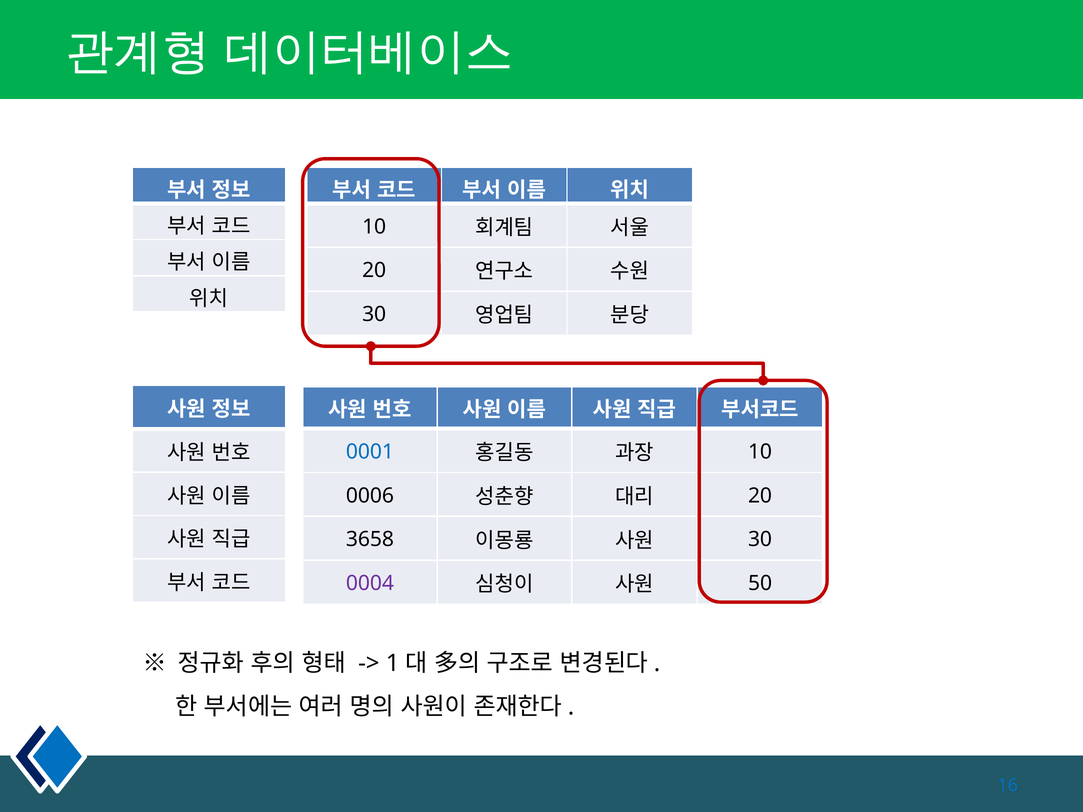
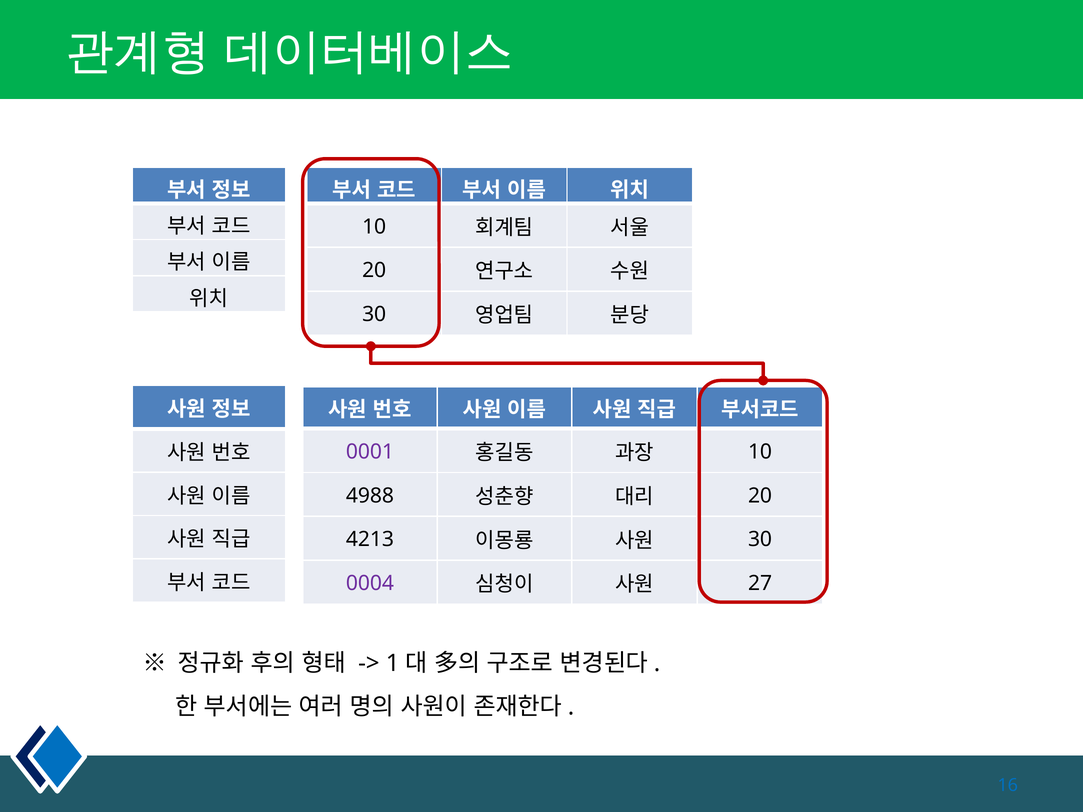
0001 colour: blue -> purple
0006: 0006 -> 4988
3658: 3658 -> 4213
50: 50 -> 27
